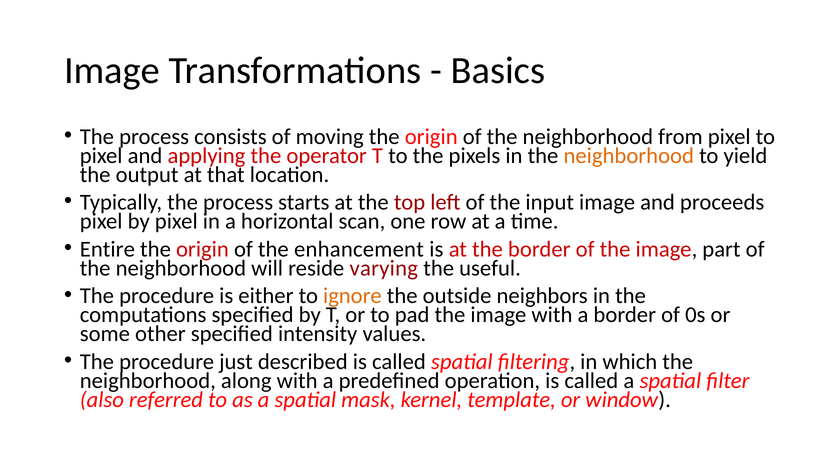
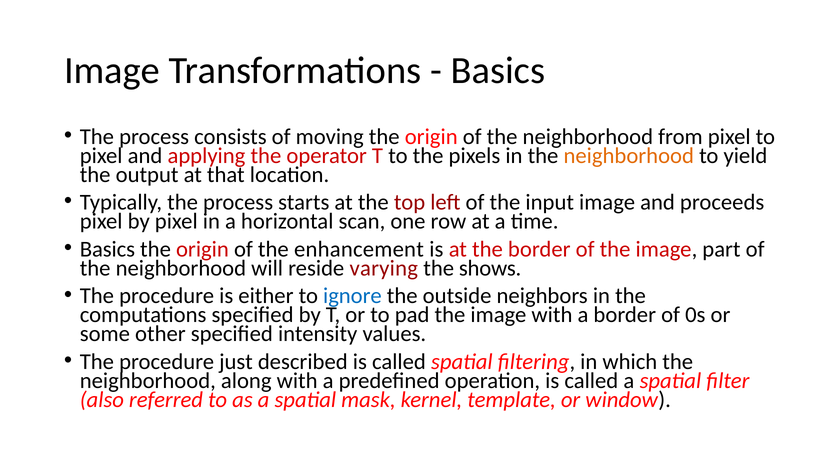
Entire at (107, 249): Entire -> Basics
useful: useful -> shows
ignore colour: orange -> blue
